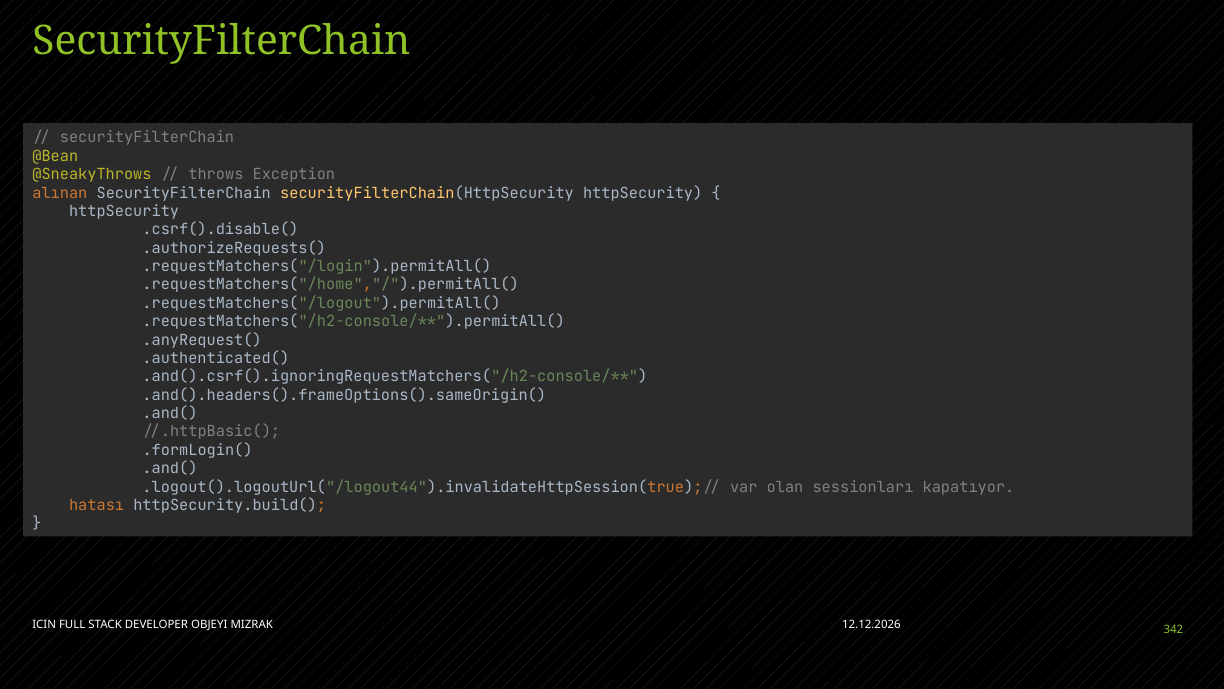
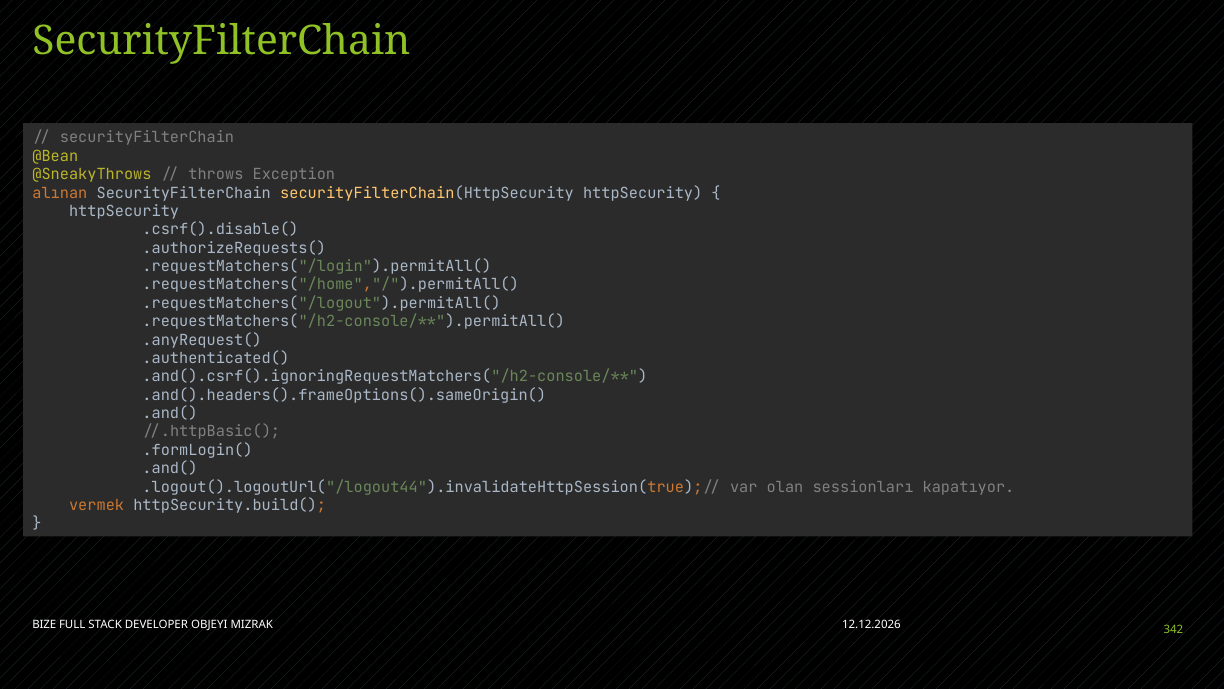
hatası: hatası -> vermek
ICIN: ICIN -> BIZE
